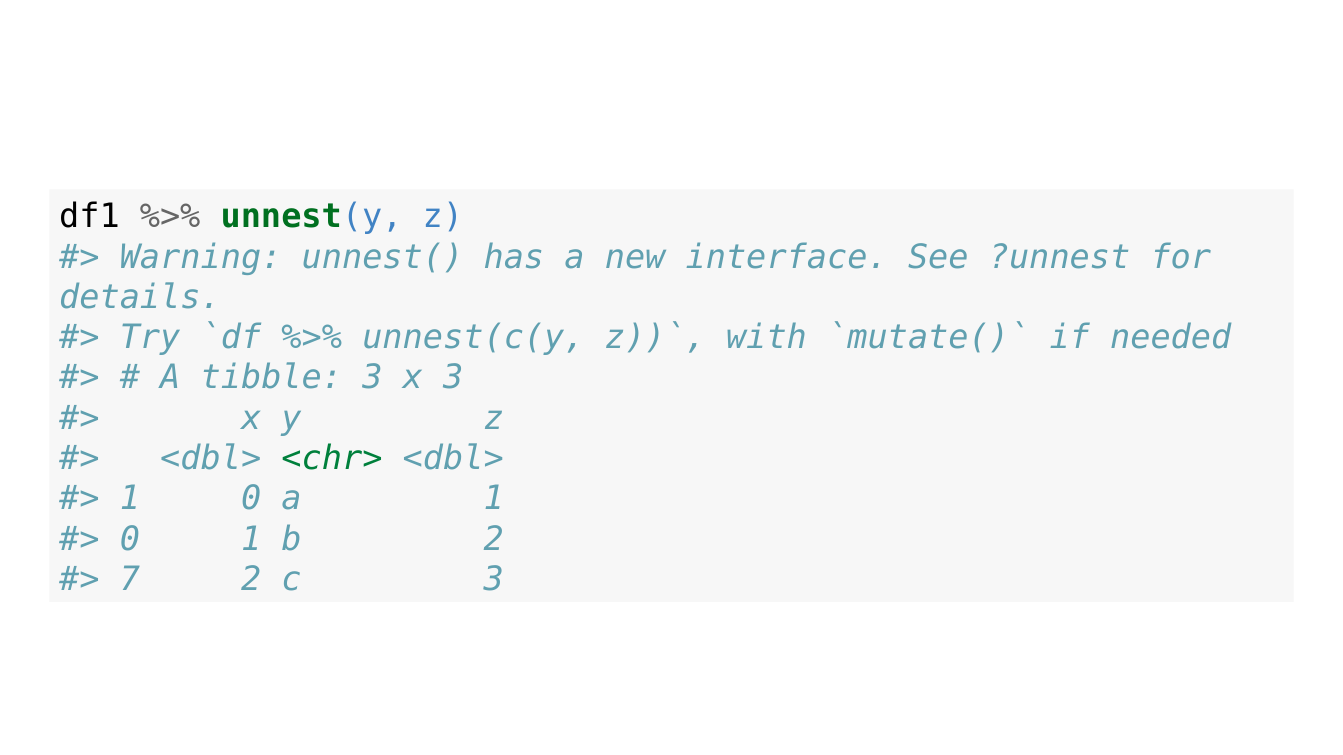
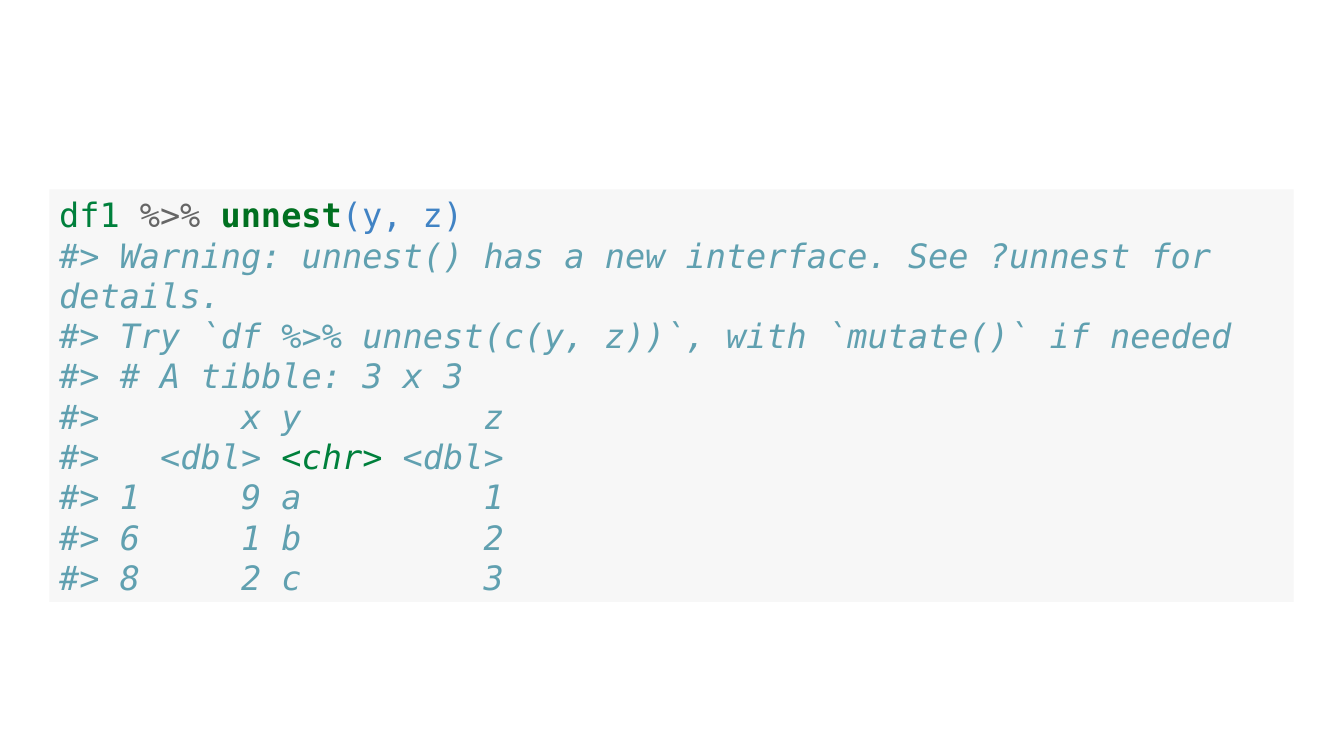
df1 colour: black -> green
1 0: 0 -> 9
0 at (130, 539): 0 -> 6
7: 7 -> 8
